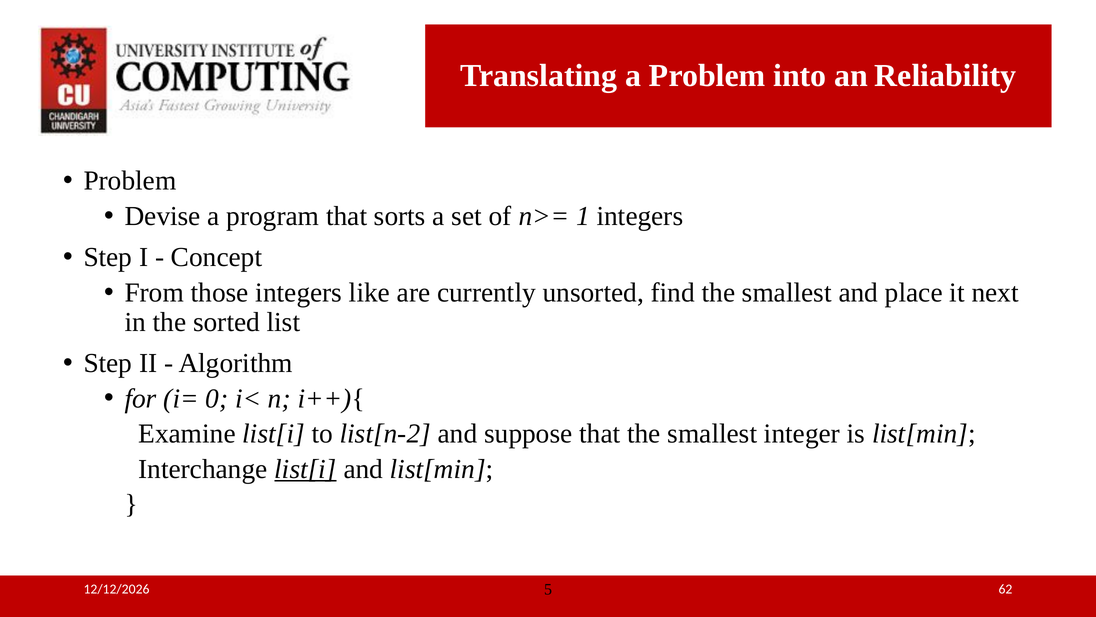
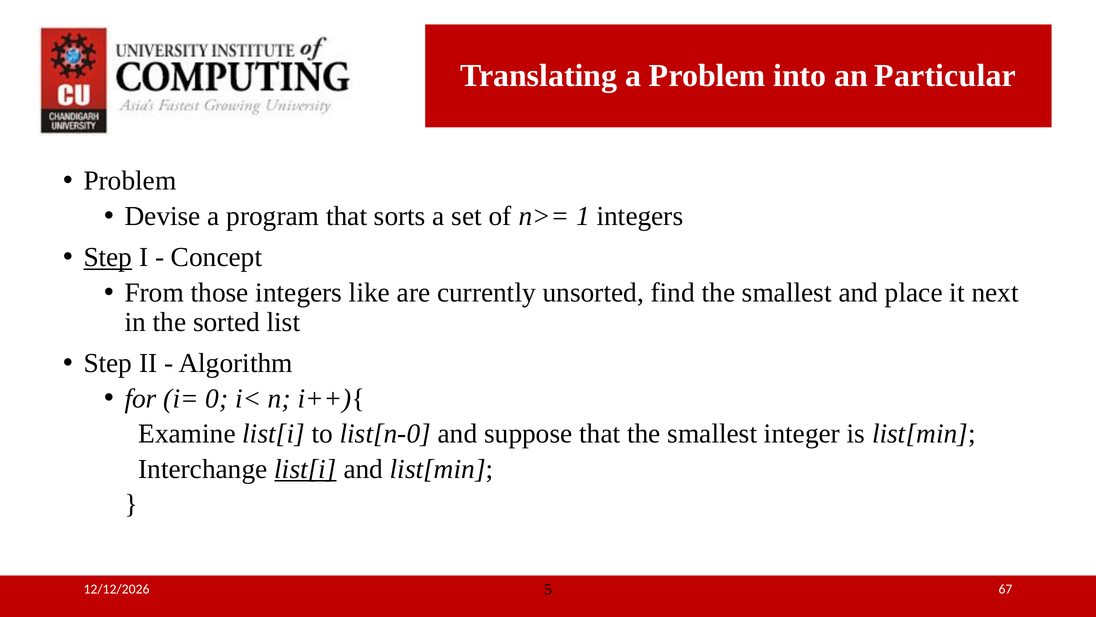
Reliability: Reliability -> Particular
Step at (108, 257) underline: none -> present
list[n-2: list[n-2 -> list[n-0
62: 62 -> 67
